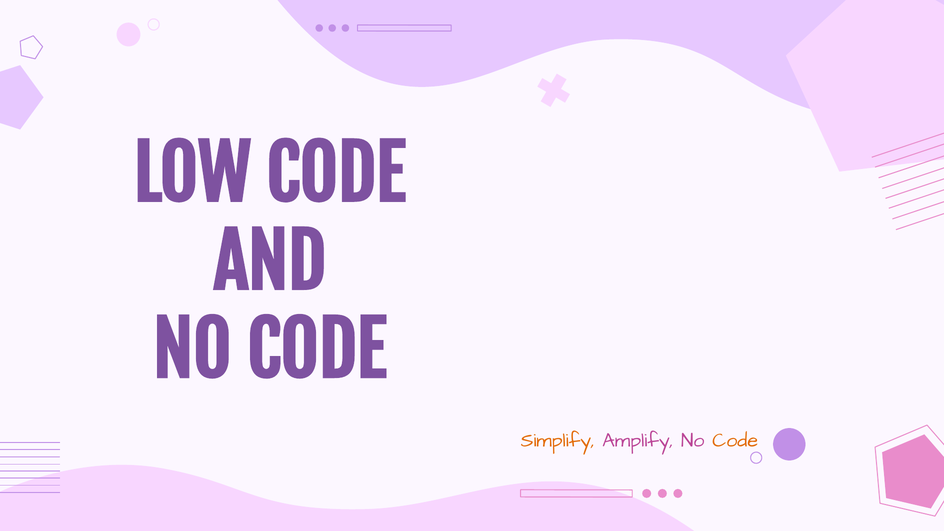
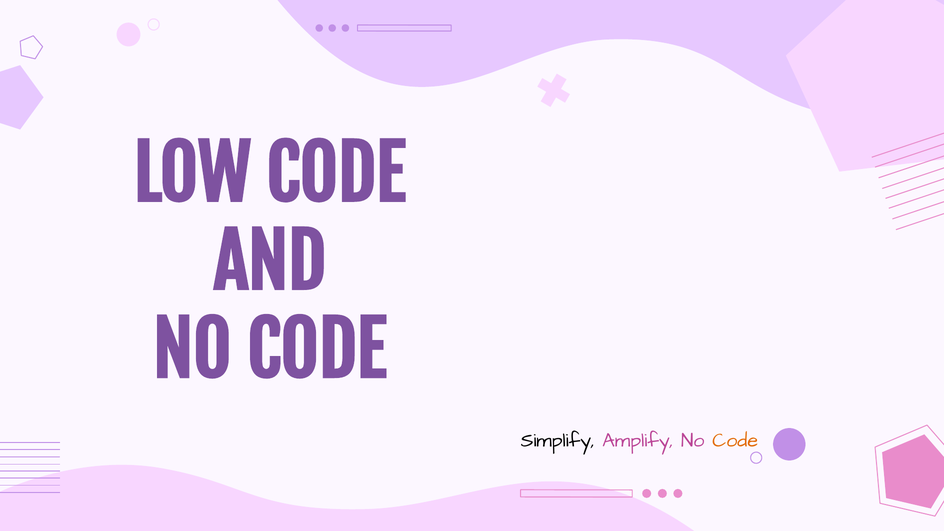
Simplify colour: orange -> black
